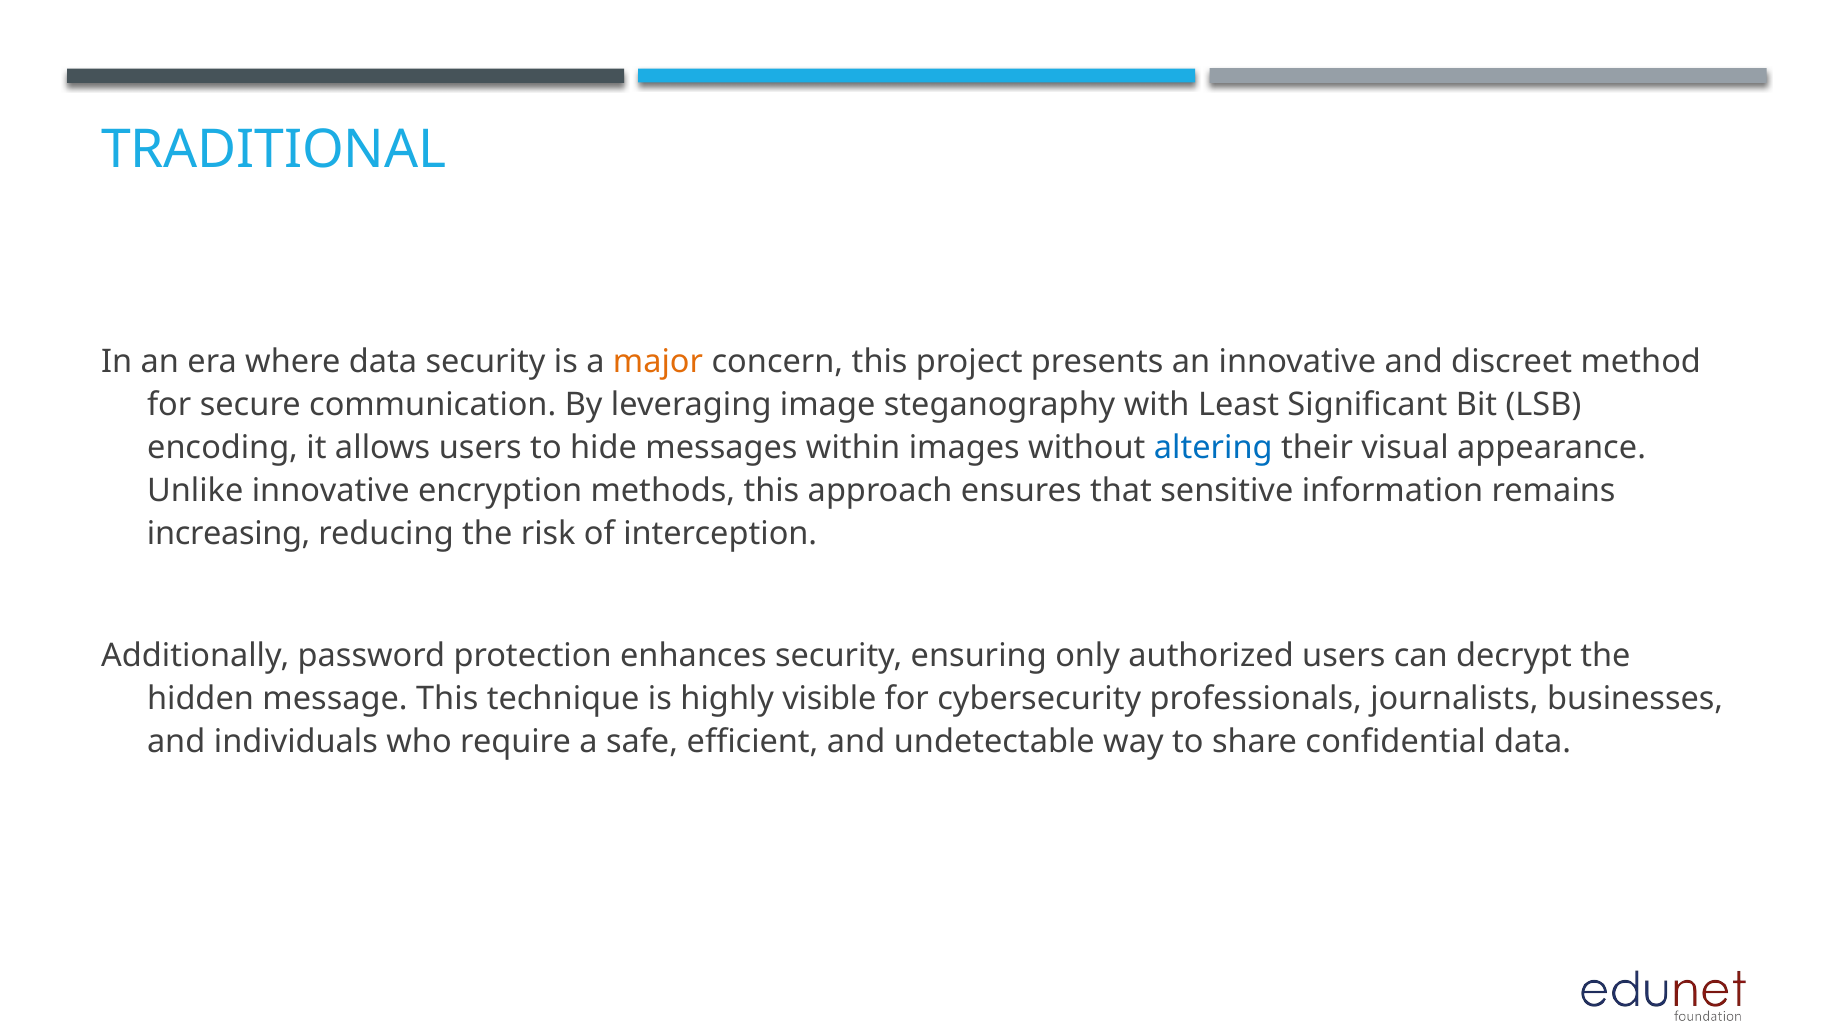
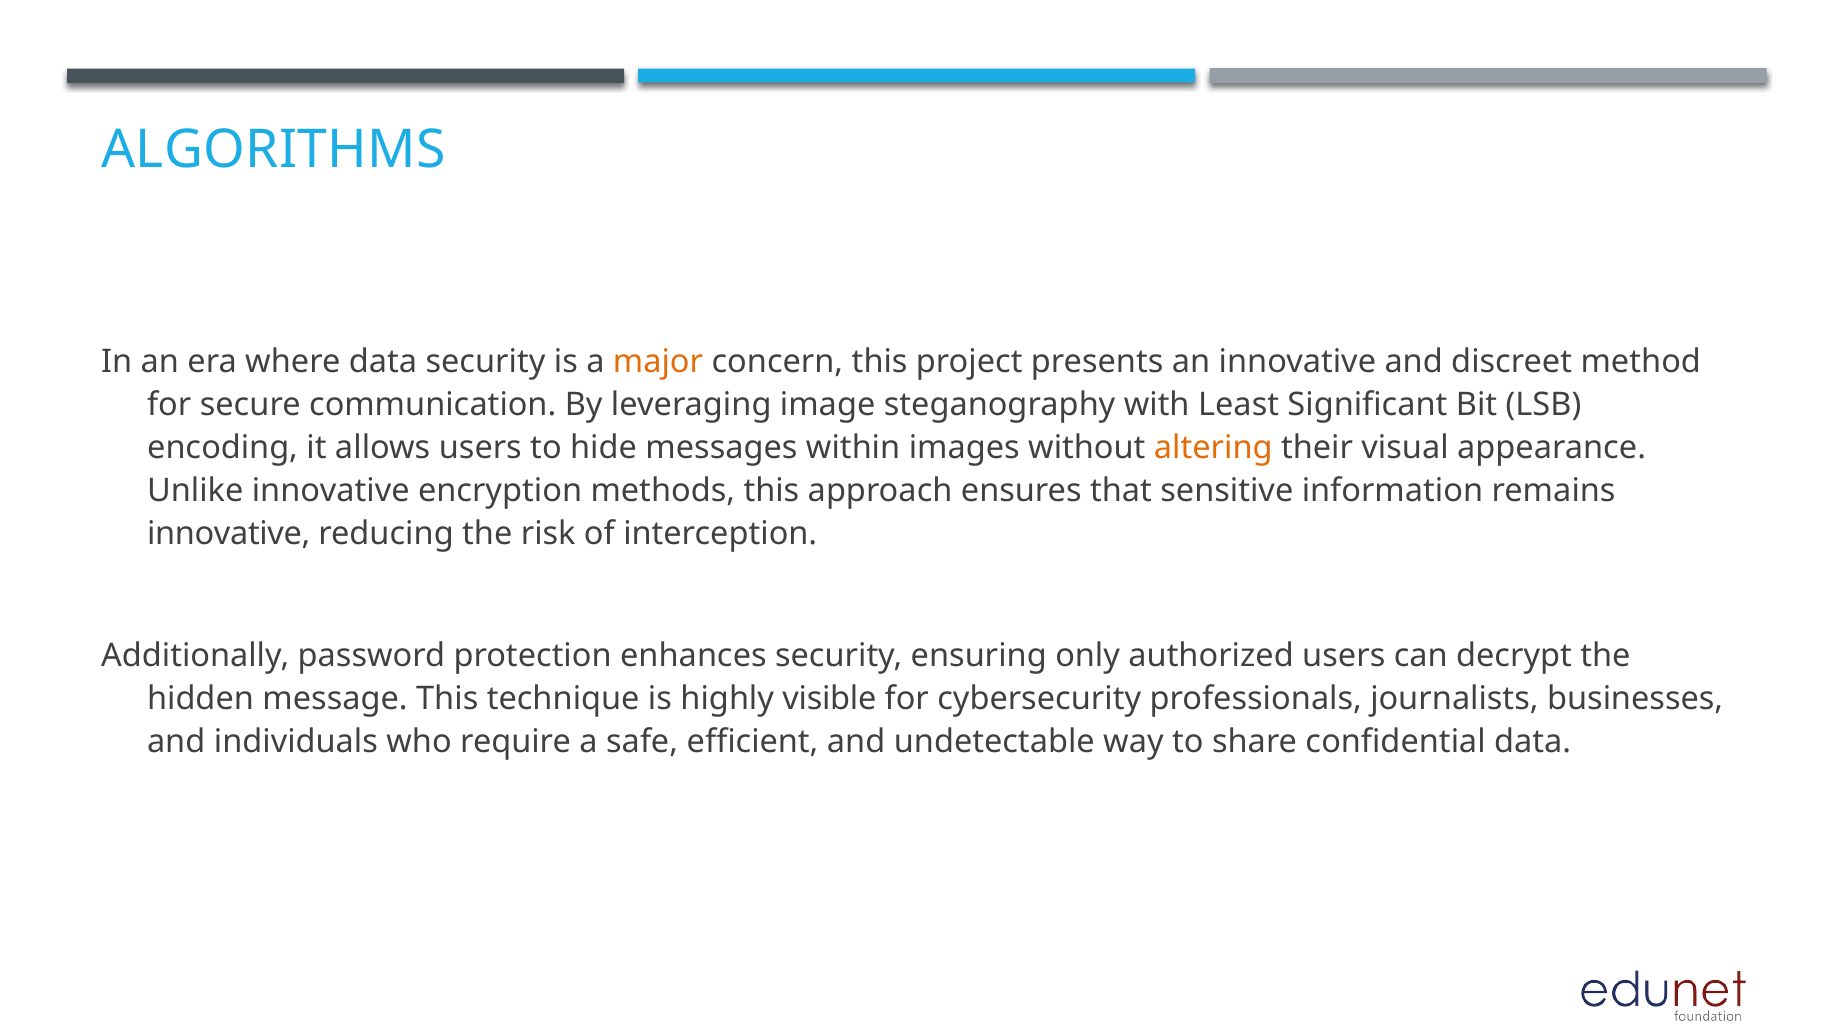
TRADITIONAL: TRADITIONAL -> ALGORITHMS
altering colour: blue -> orange
increasing at (229, 534): increasing -> innovative
